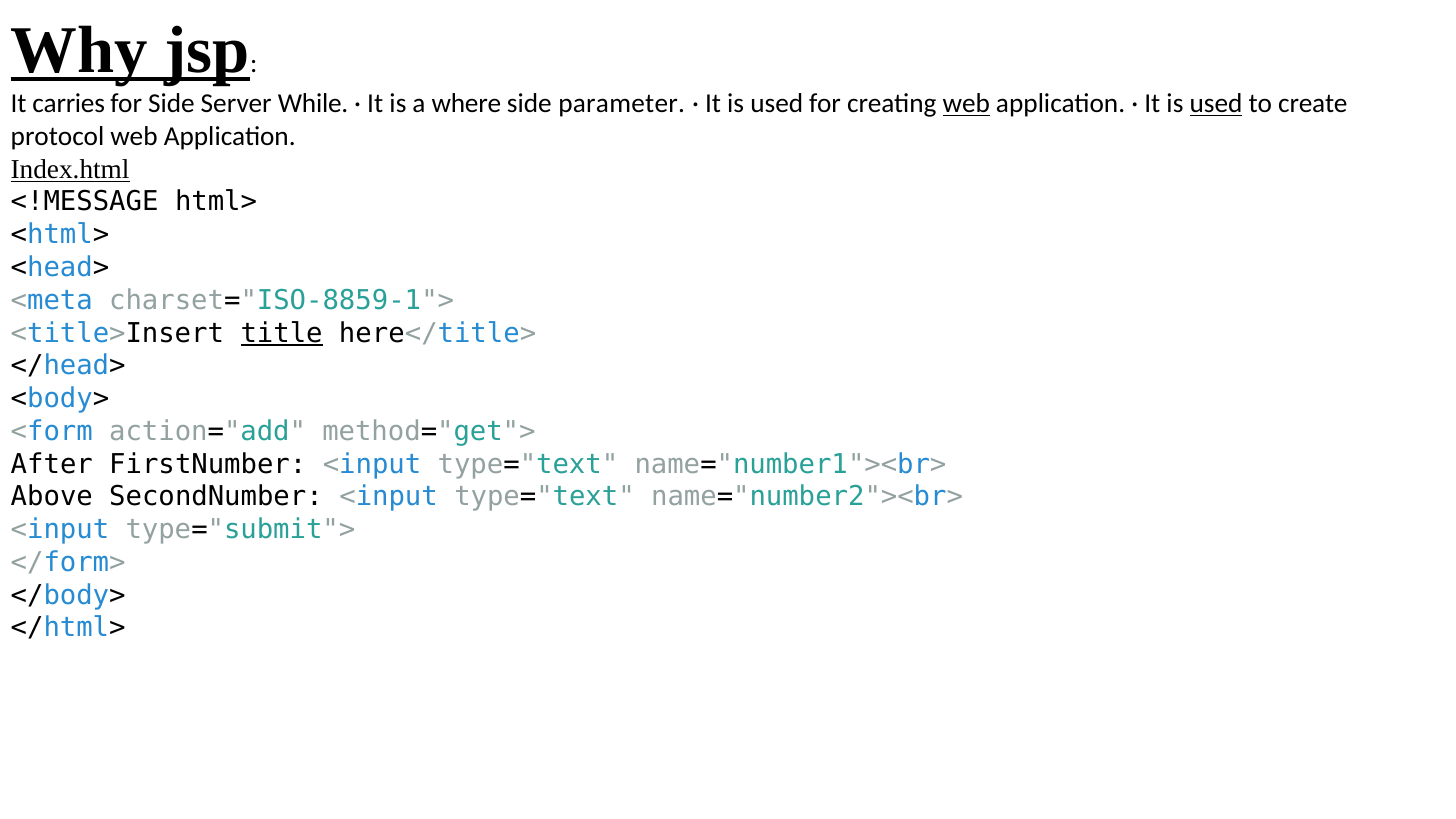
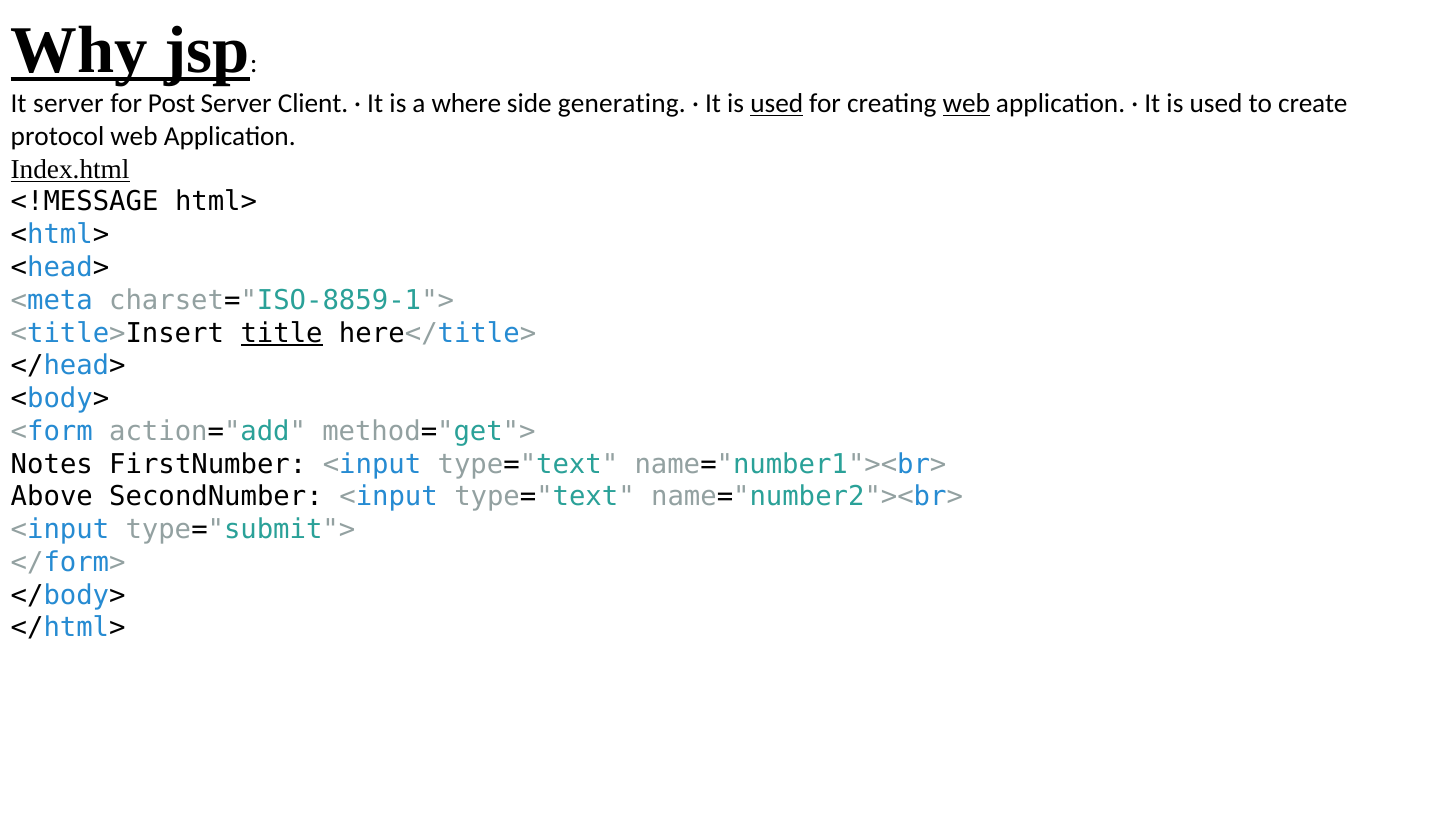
It carries: carries -> server
for Side: Side -> Post
While: While -> Client
parameter: parameter -> generating
used at (777, 104) underline: none -> present
used at (1216, 104) underline: present -> none
After: After -> Notes
